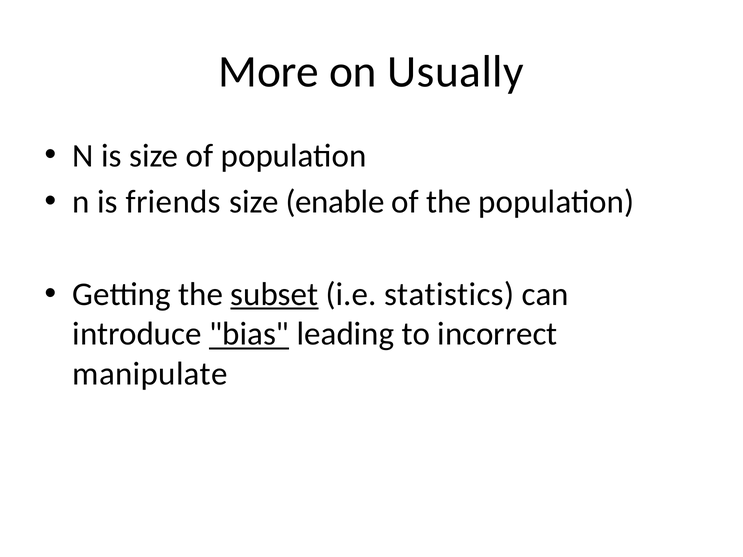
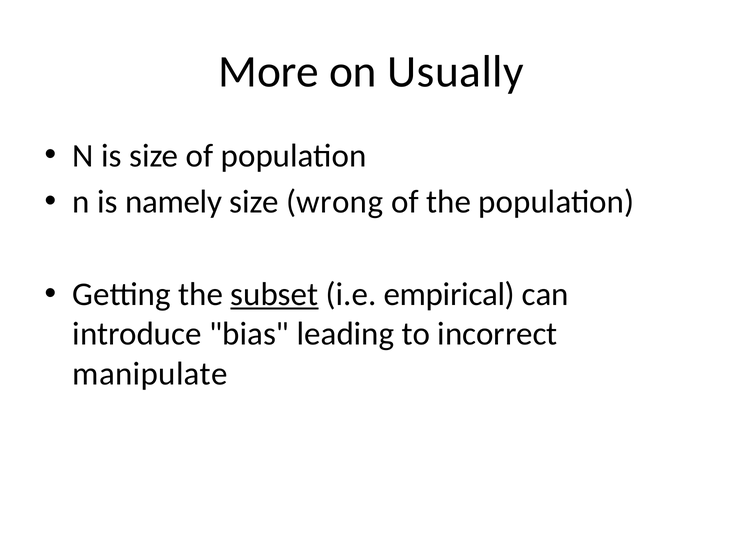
friends: friends -> namely
enable: enable -> wrong
statistics: statistics -> empirical
bias underline: present -> none
